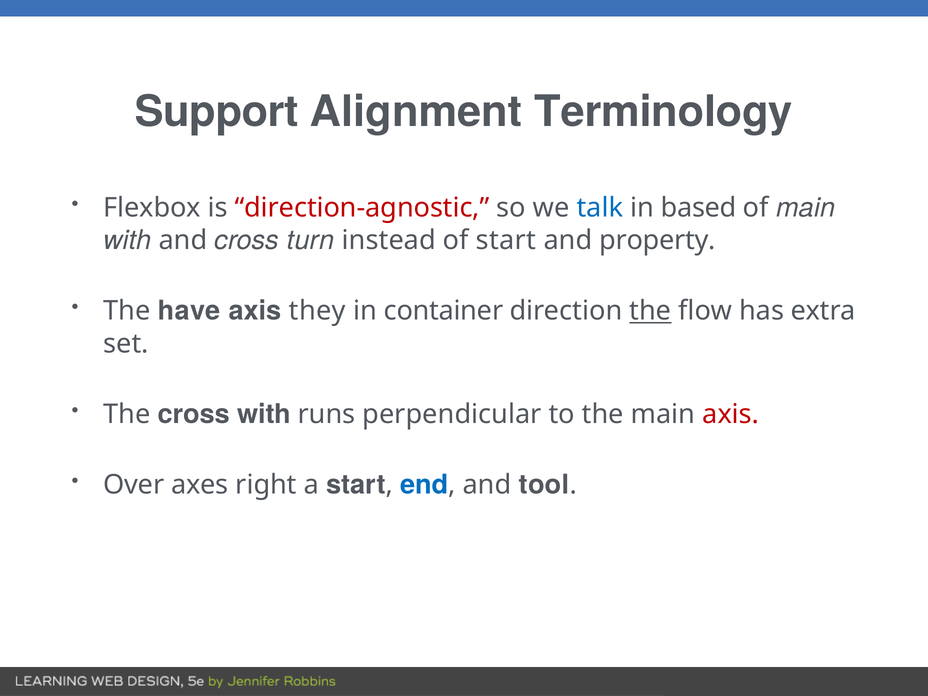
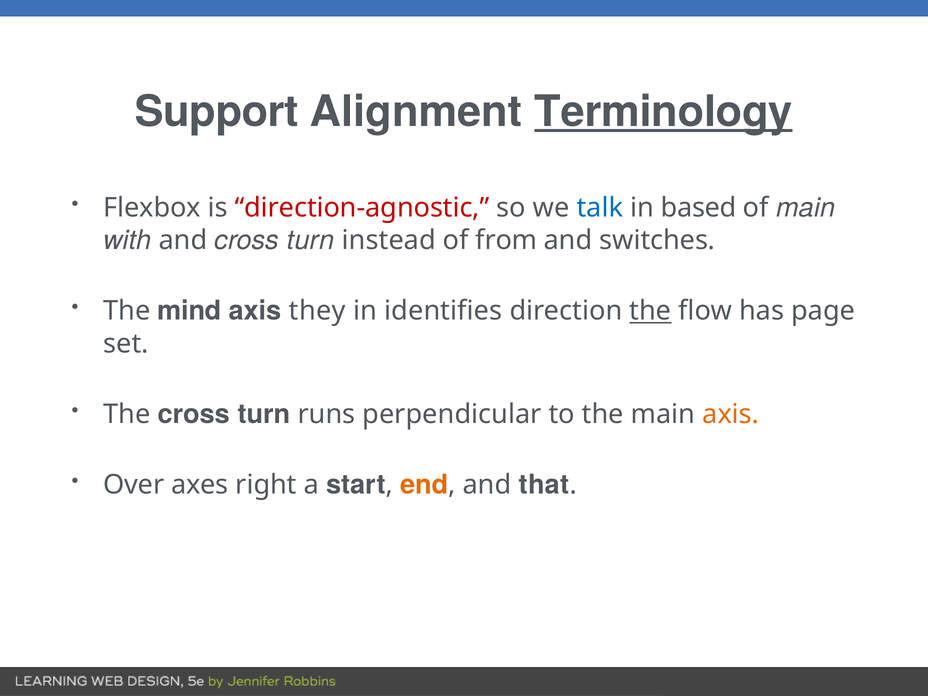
Terminology underline: none -> present
of start: start -> from
property: property -> switches
have: have -> mind
container: container -> identifies
extra: extra -> page
The cross with: with -> turn
axis at (731, 414) colour: red -> orange
end colour: blue -> orange
tool: tool -> that
